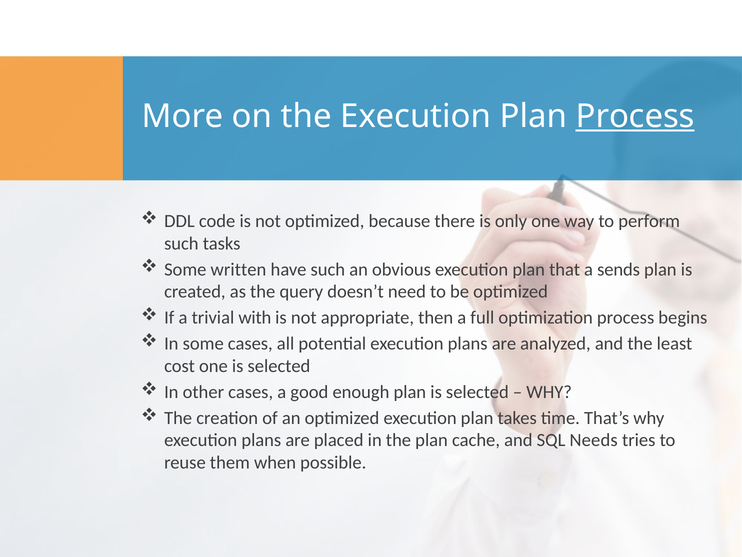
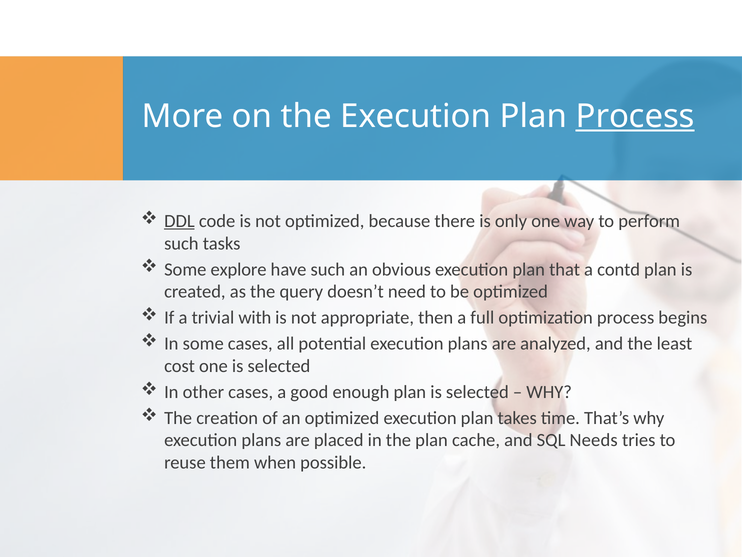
DDL underline: none -> present
written: written -> explore
sends: sends -> contd
